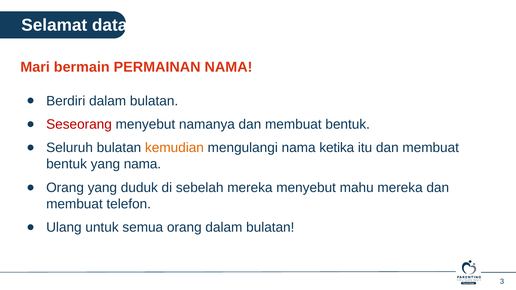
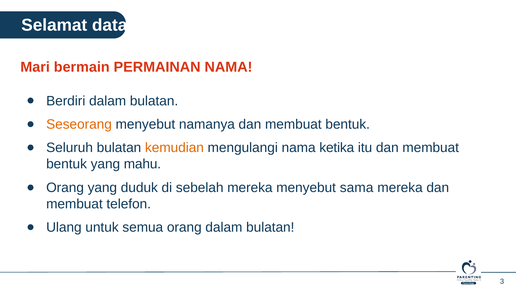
Seseorang colour: red -> orange
yang nama: nama -> mahu
mahu: mahu -> sama
